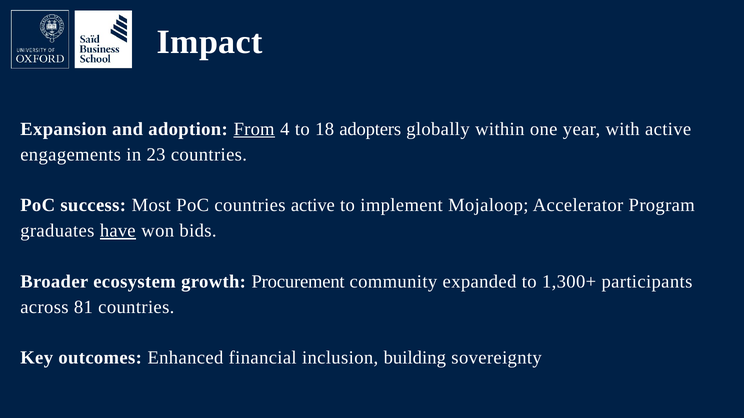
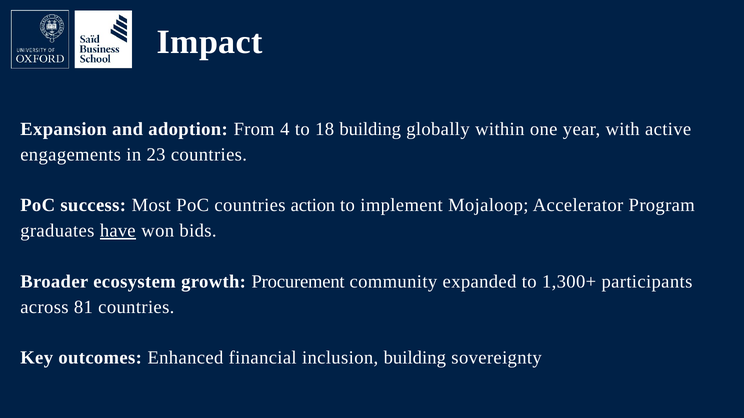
From underline: present -> none
18 adopters: adopters -> building
countries active: active -> action
